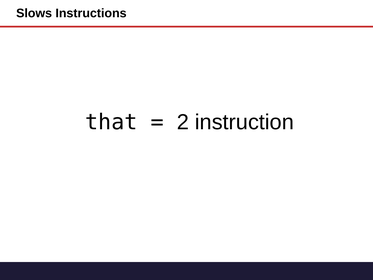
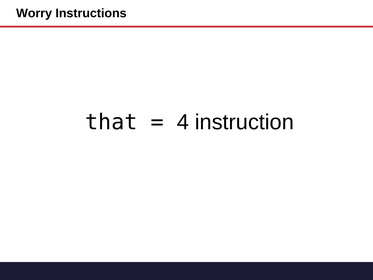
Slows: Slows -> Worry
2: 2 -> 4
